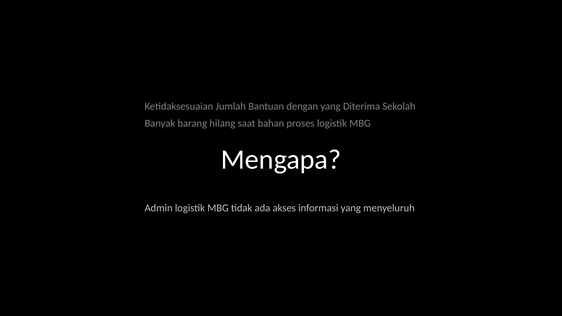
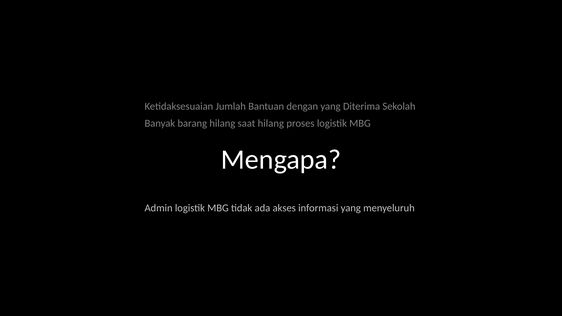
saat bahan: bahan -> hilang
